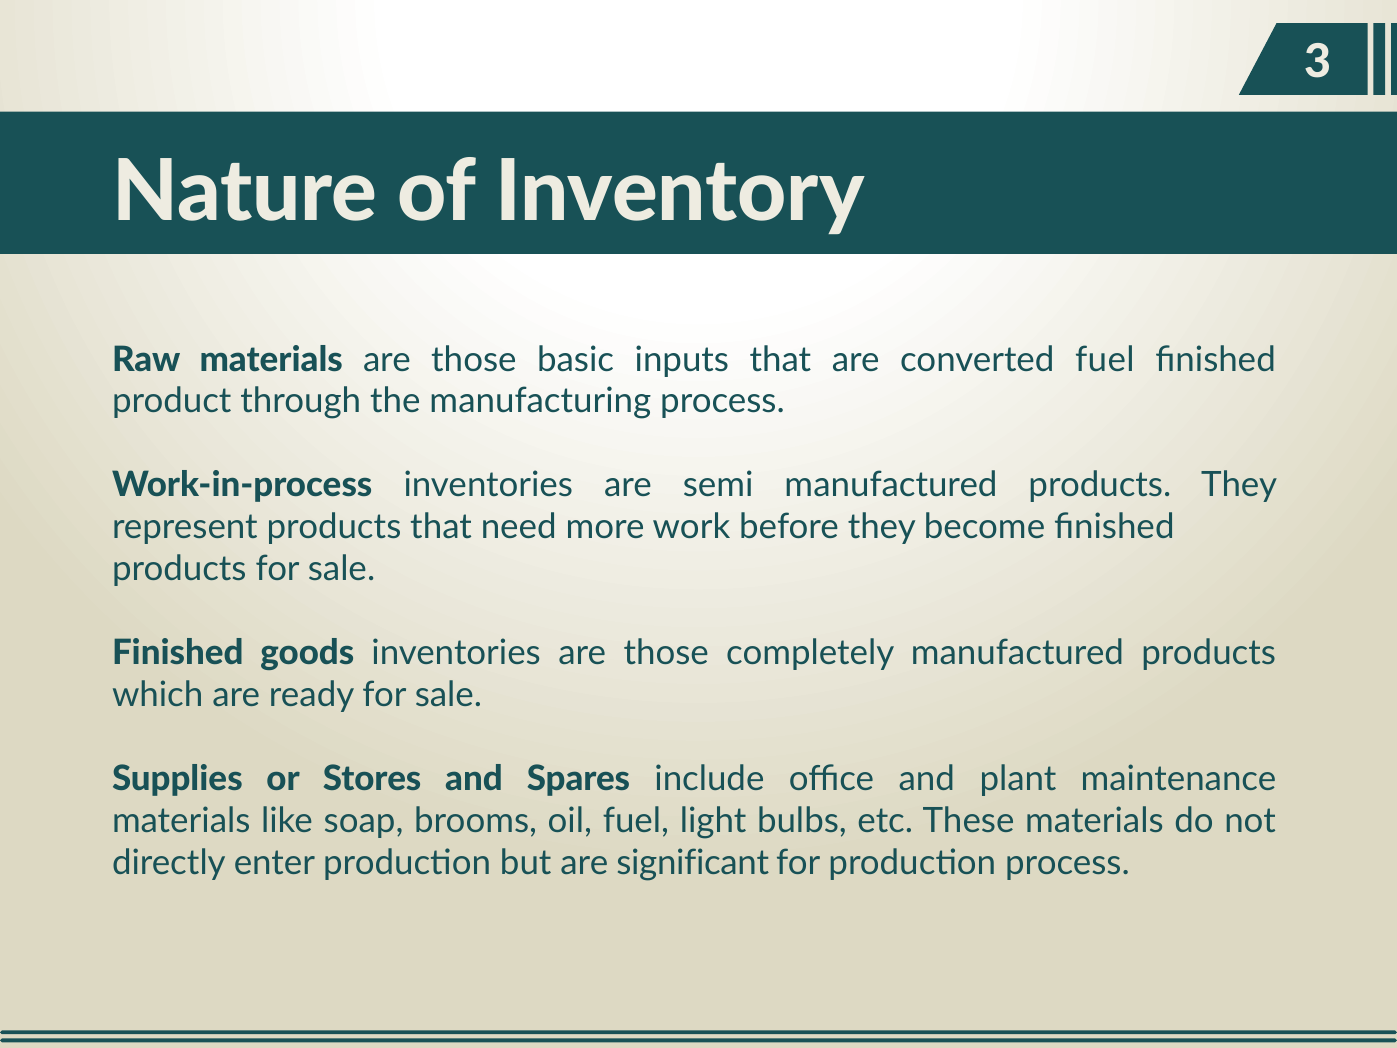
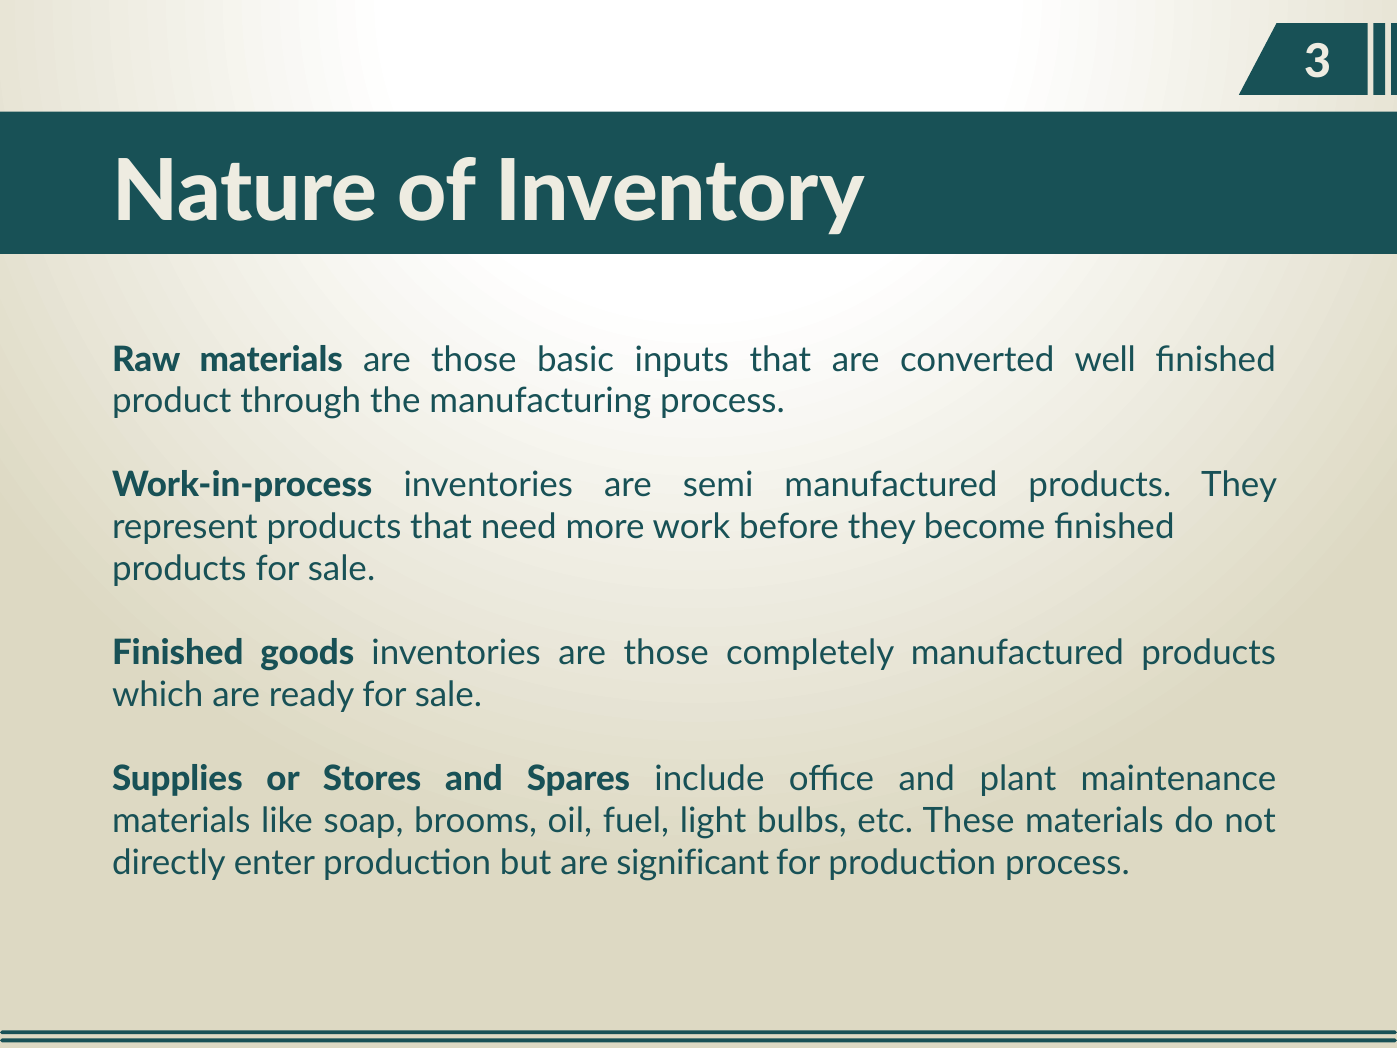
converted fuel: fuel -> well
